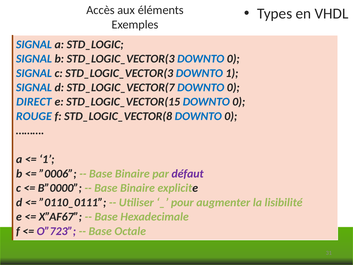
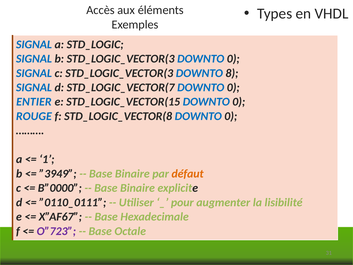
DOWNTO 1: 1 -> 8
DIRECT: DIRECT -> ENTIER
”0006: ”0006 -> ”3949
défaut colour: purple -> orange
